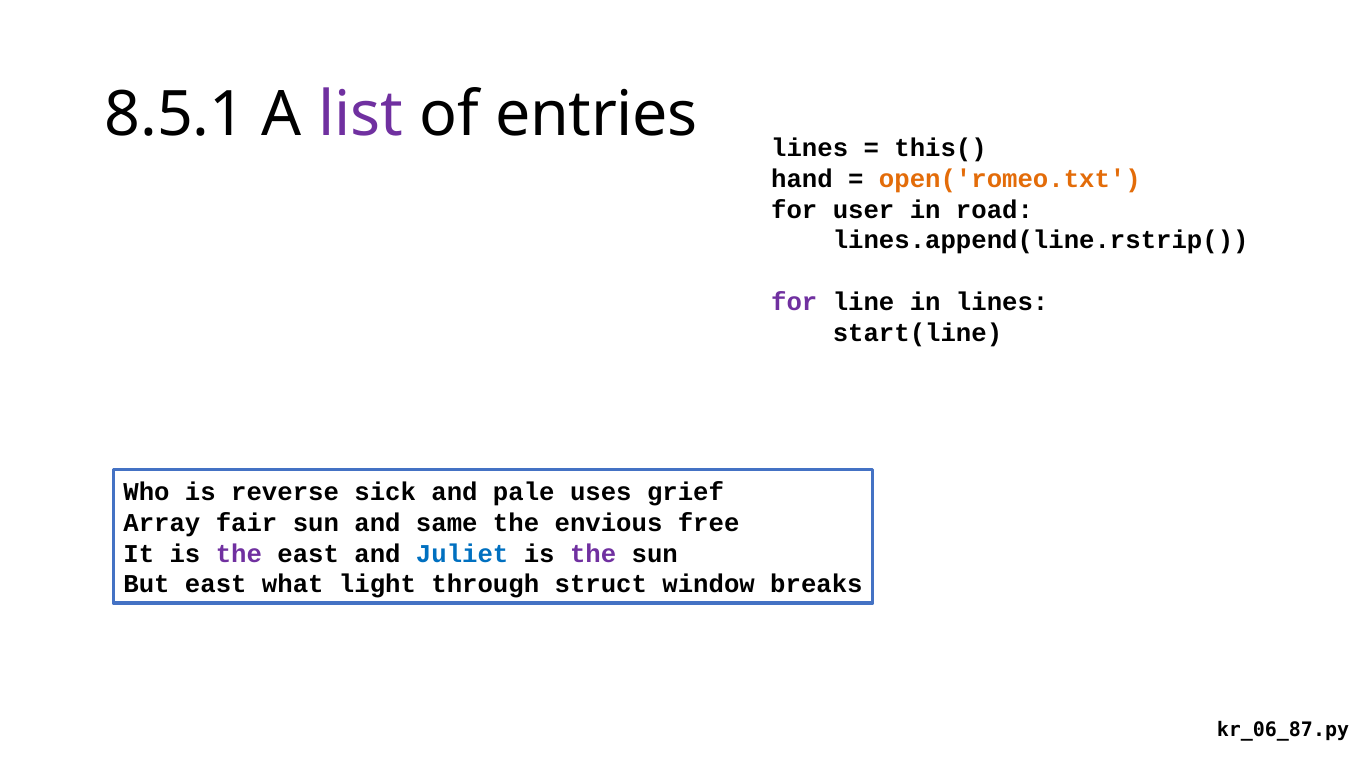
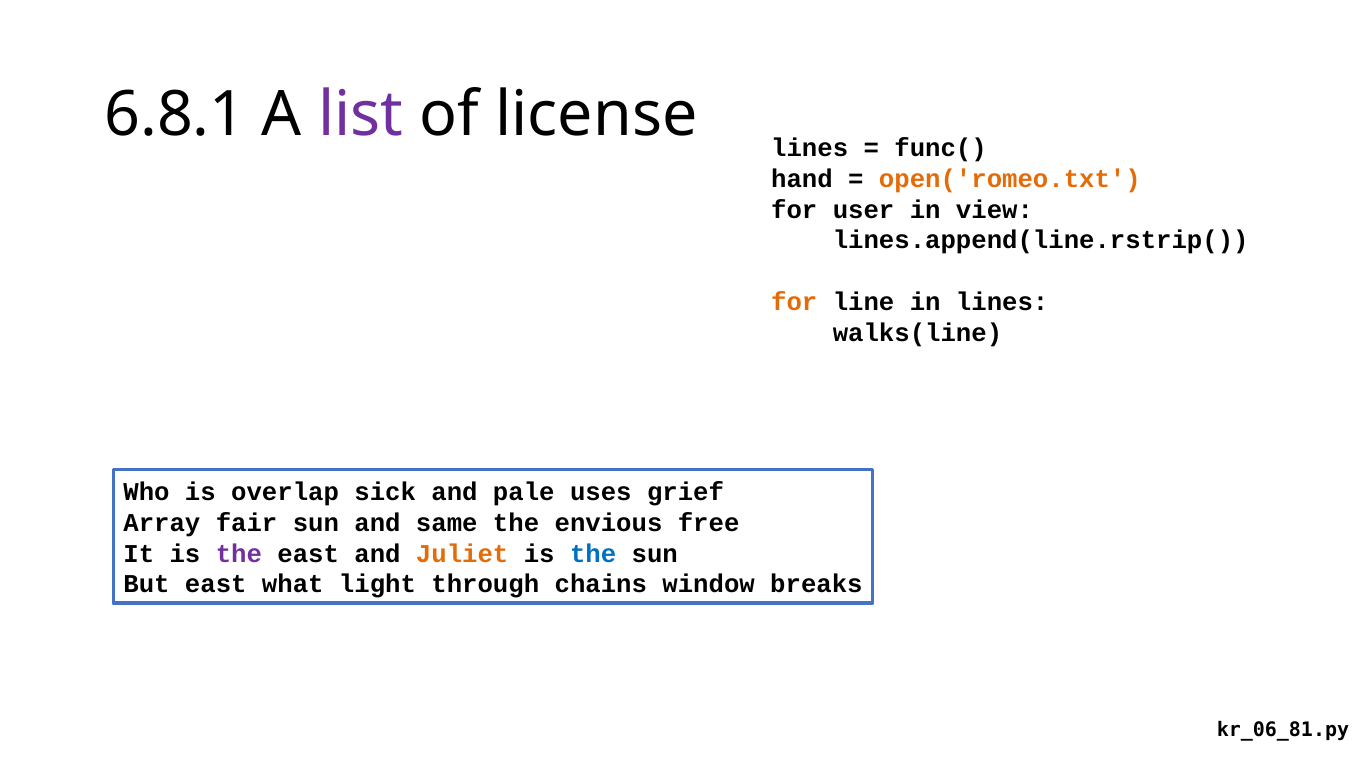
8.5.1: 8.5.1 -> 6.8.1
entries: entries -> license
this(: this( -> func(
road: road -> view
for at (794, 302) colour: purple -> orange
start(line: start(line -> walks(line
reverse: reverse -> overlap
Juliet colour: blue -> orange
the at (593, 554) colour: purple -> blue
struct: struct -> chains
kr_06_87.py: kr_06_87.py -> kr_06_81.py
